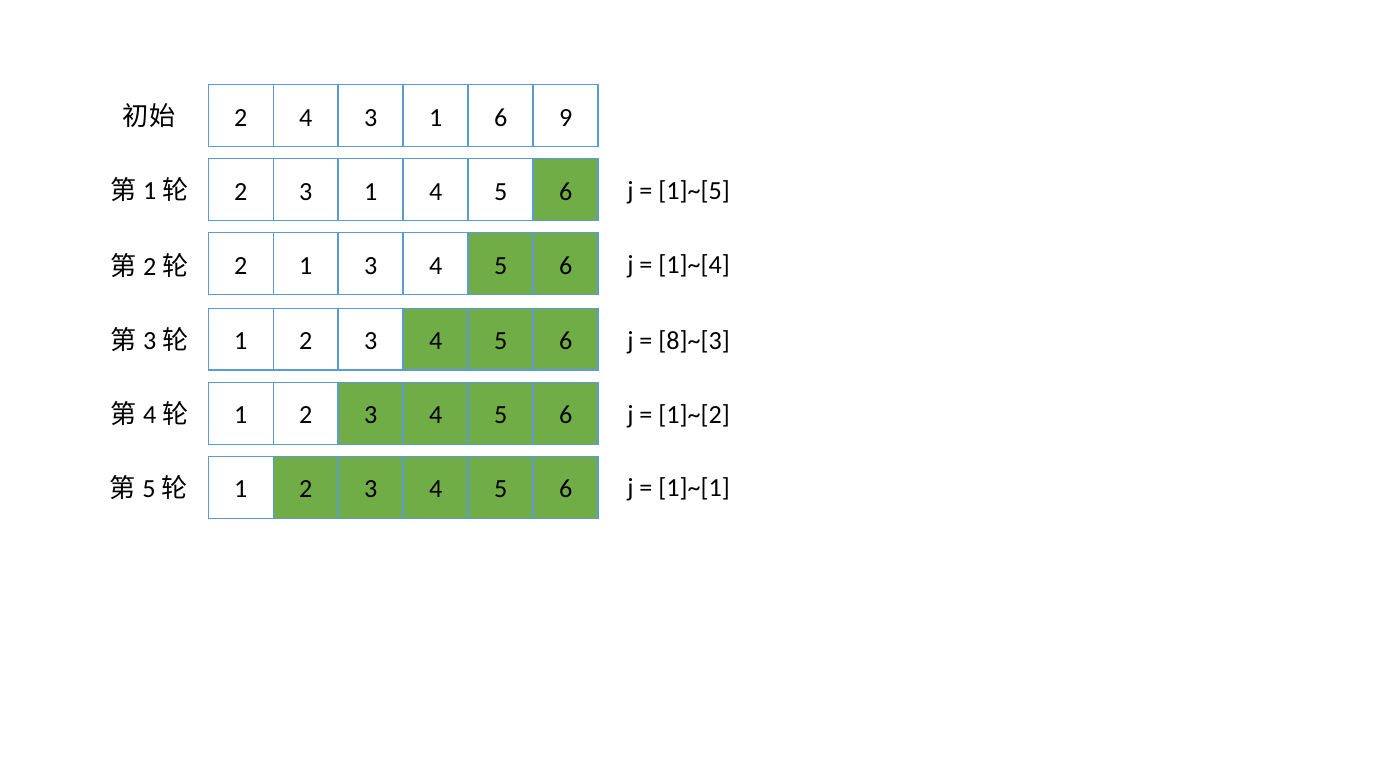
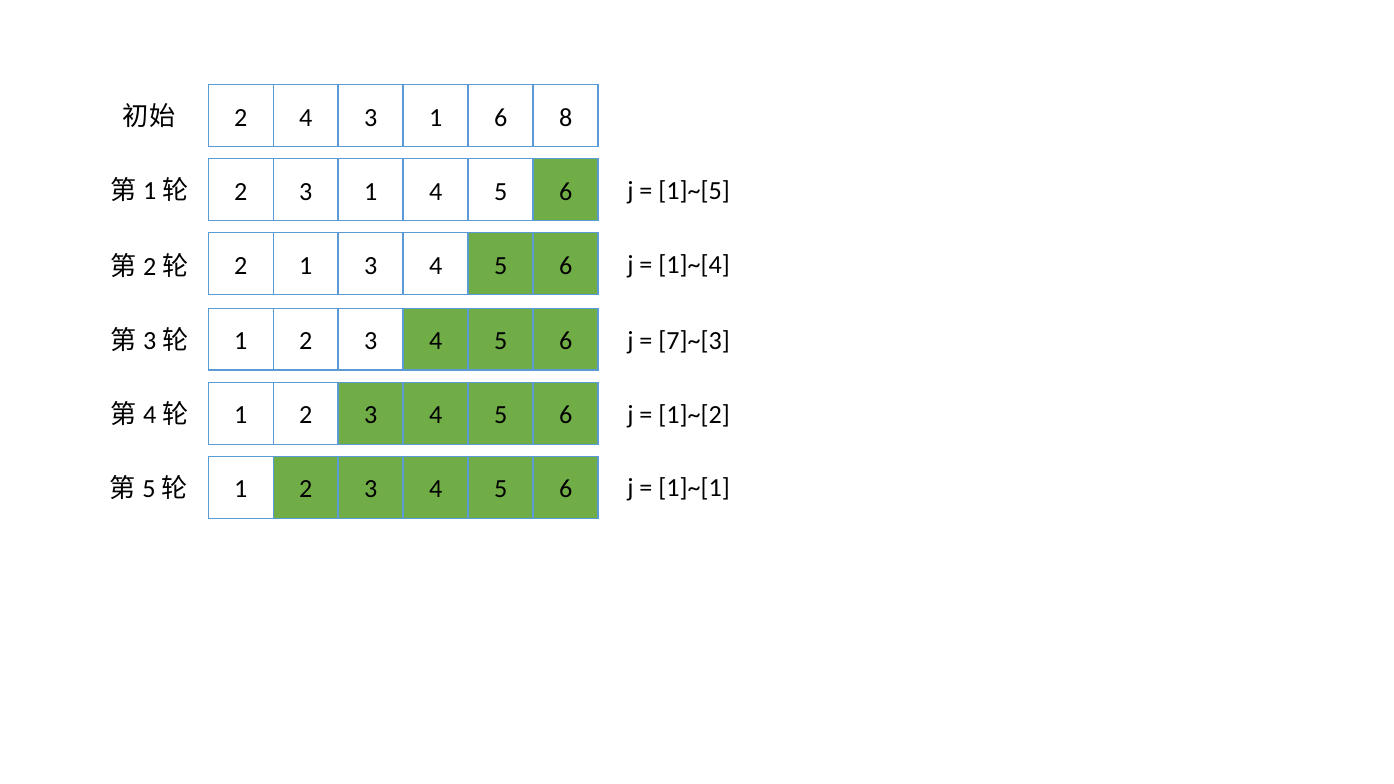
9: 9 -> 8
8]~[3: 8]~[3 -> 7]~[3
